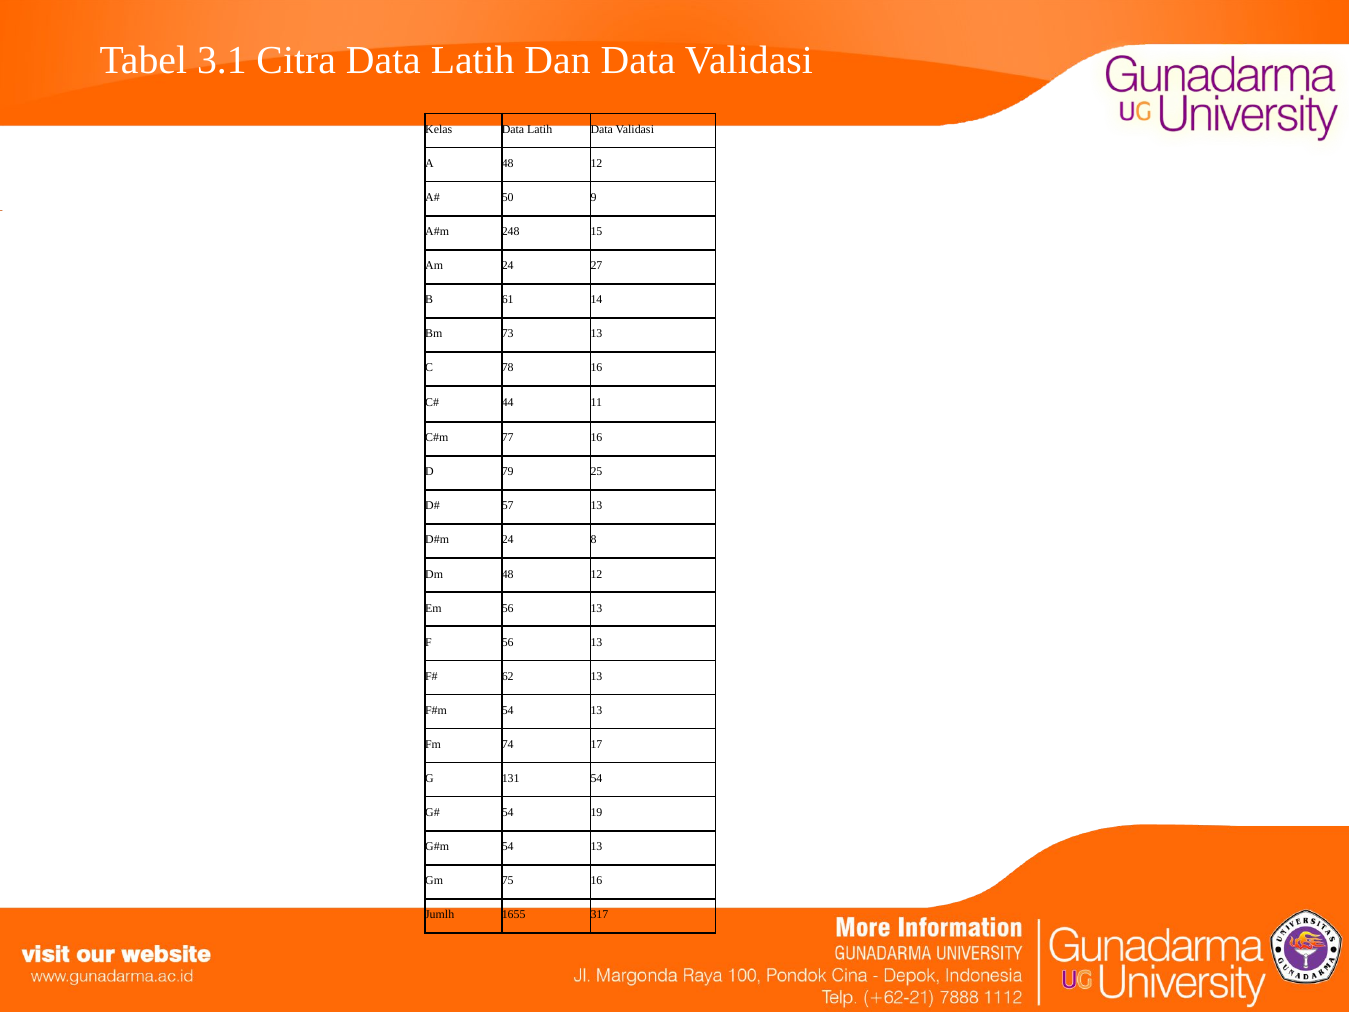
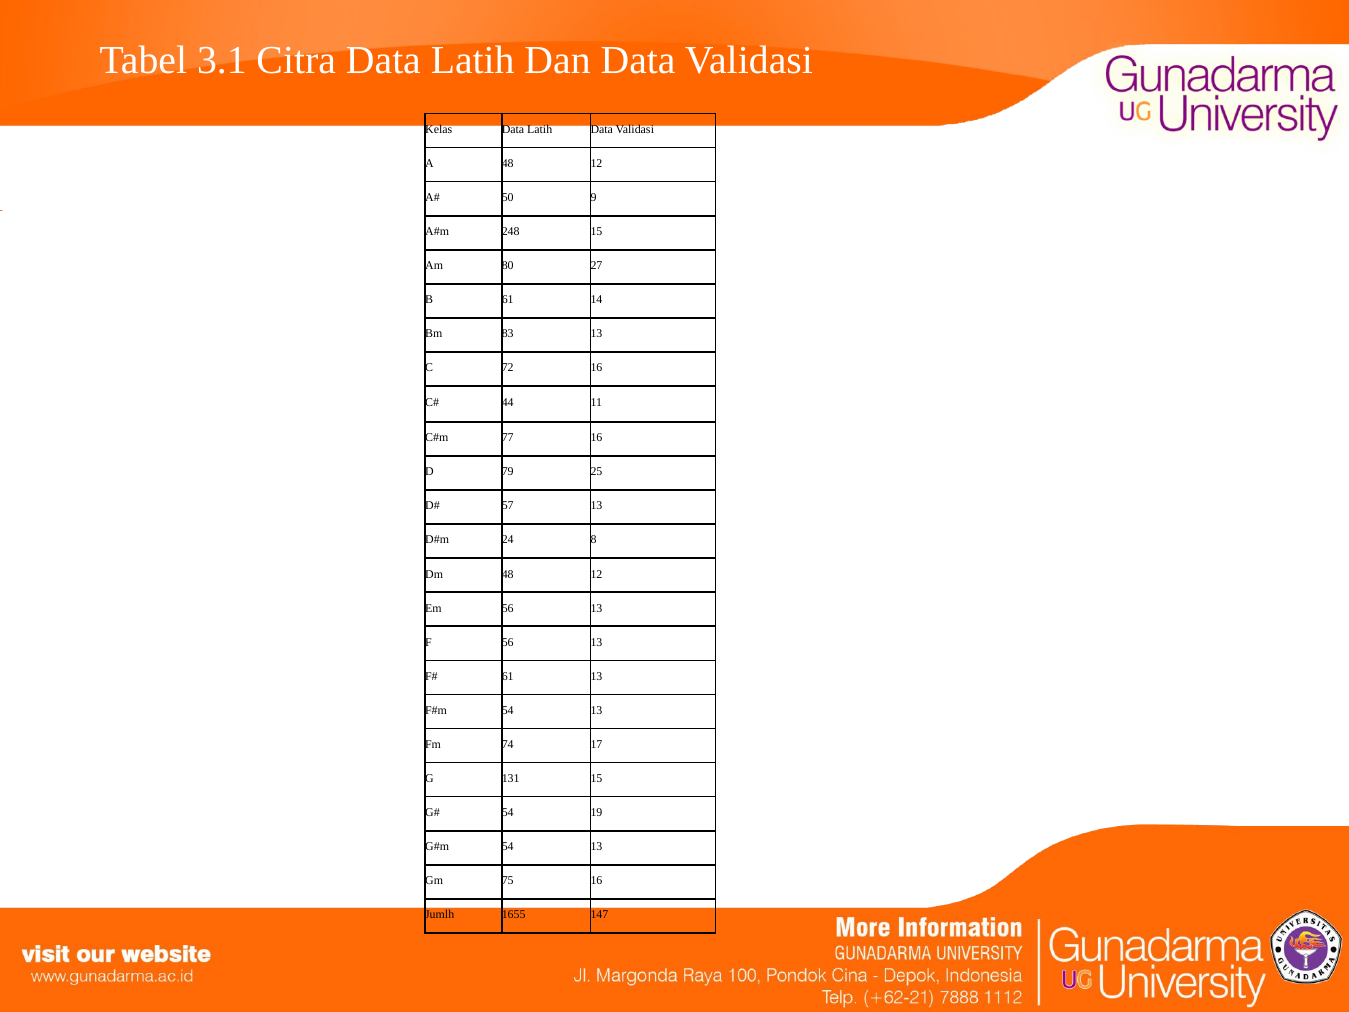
Am 24: 24 -> 80
73: 73 -> 83
78: 78 -> 72
62 at (508, 677): 62 -> 61
131 54: 54 -> 15
317: 317 -> 147
